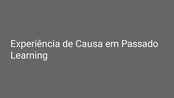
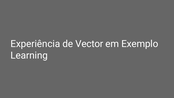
Causa: Causa -> Vector
Passado: Passado -> Exemplo
